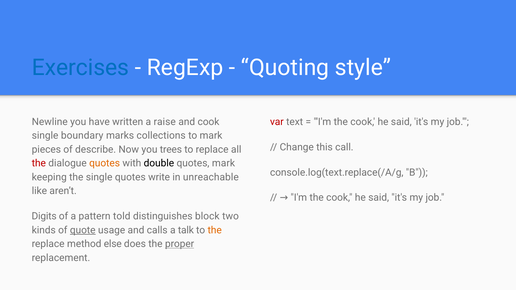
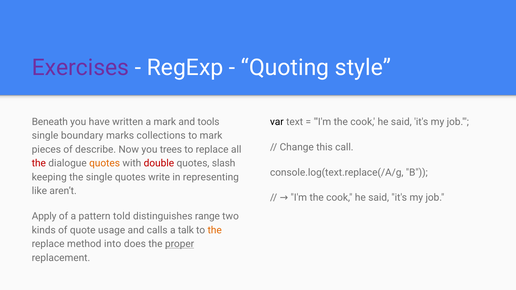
Exercises colour: blue -> purple
Newline: Newline -> Beneath
a raise: raise -> mark
and cook: cook -> tools
var colour: red -> black
double colour: black -> red
quotes mark: mark -> slash
unreachable: unreachable -> representing
Digits: Digits -> Apply
block: block -> range
quote underline: present -> none
else: else -> into
